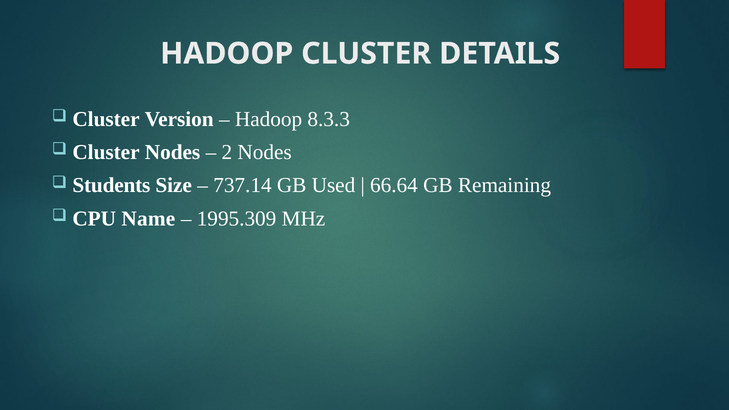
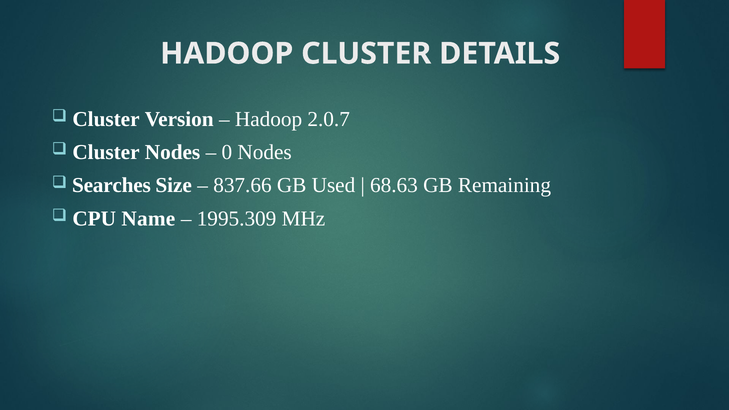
8.3.3: 8.3.3 -> 2.0.7
2: 2 -> 0
Students: Students -> Searches
737.14: 737.14 -> 837.66
66.64: 66.64 -> 68.63
